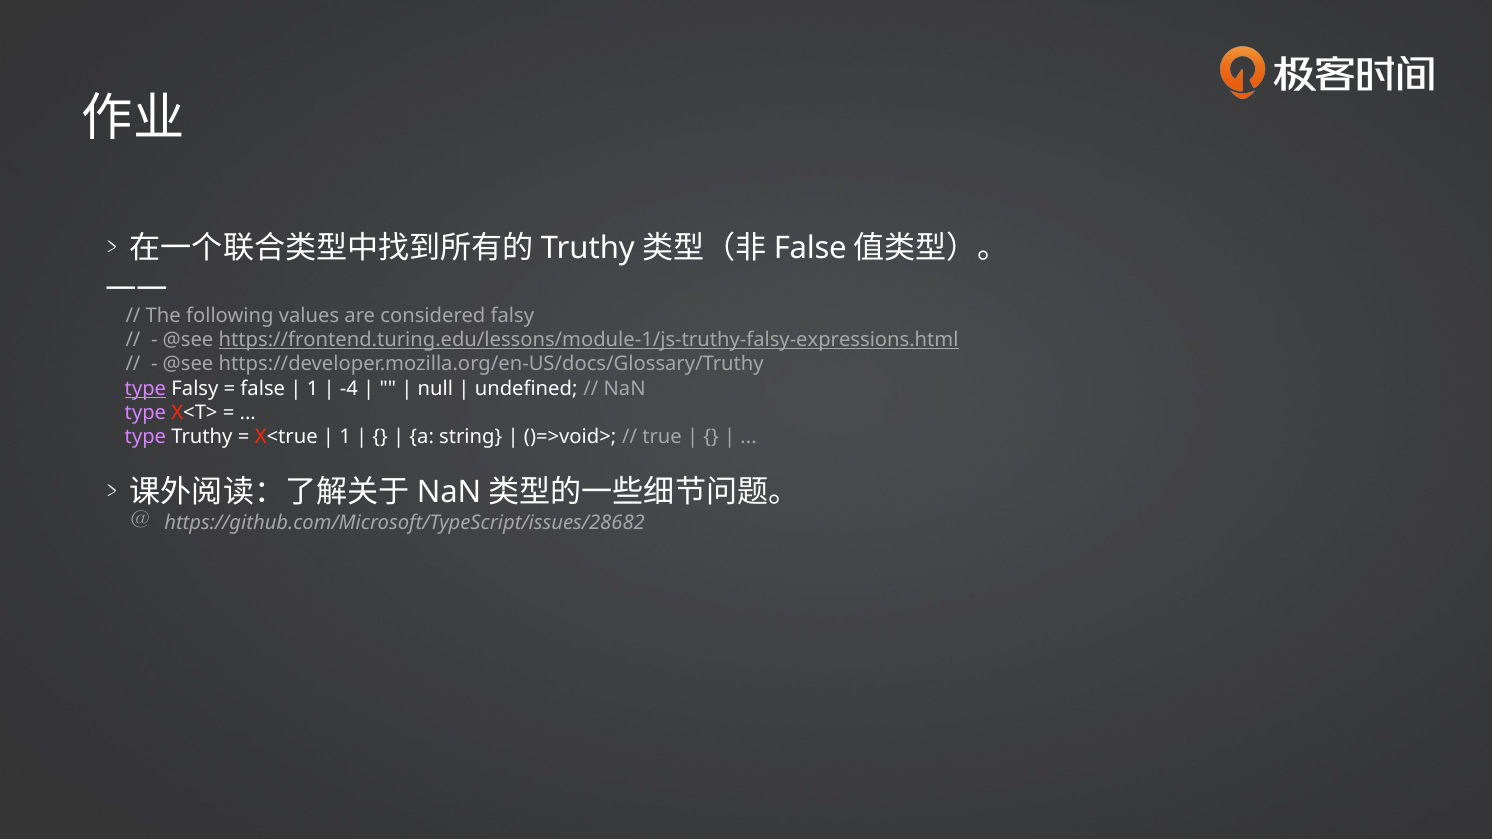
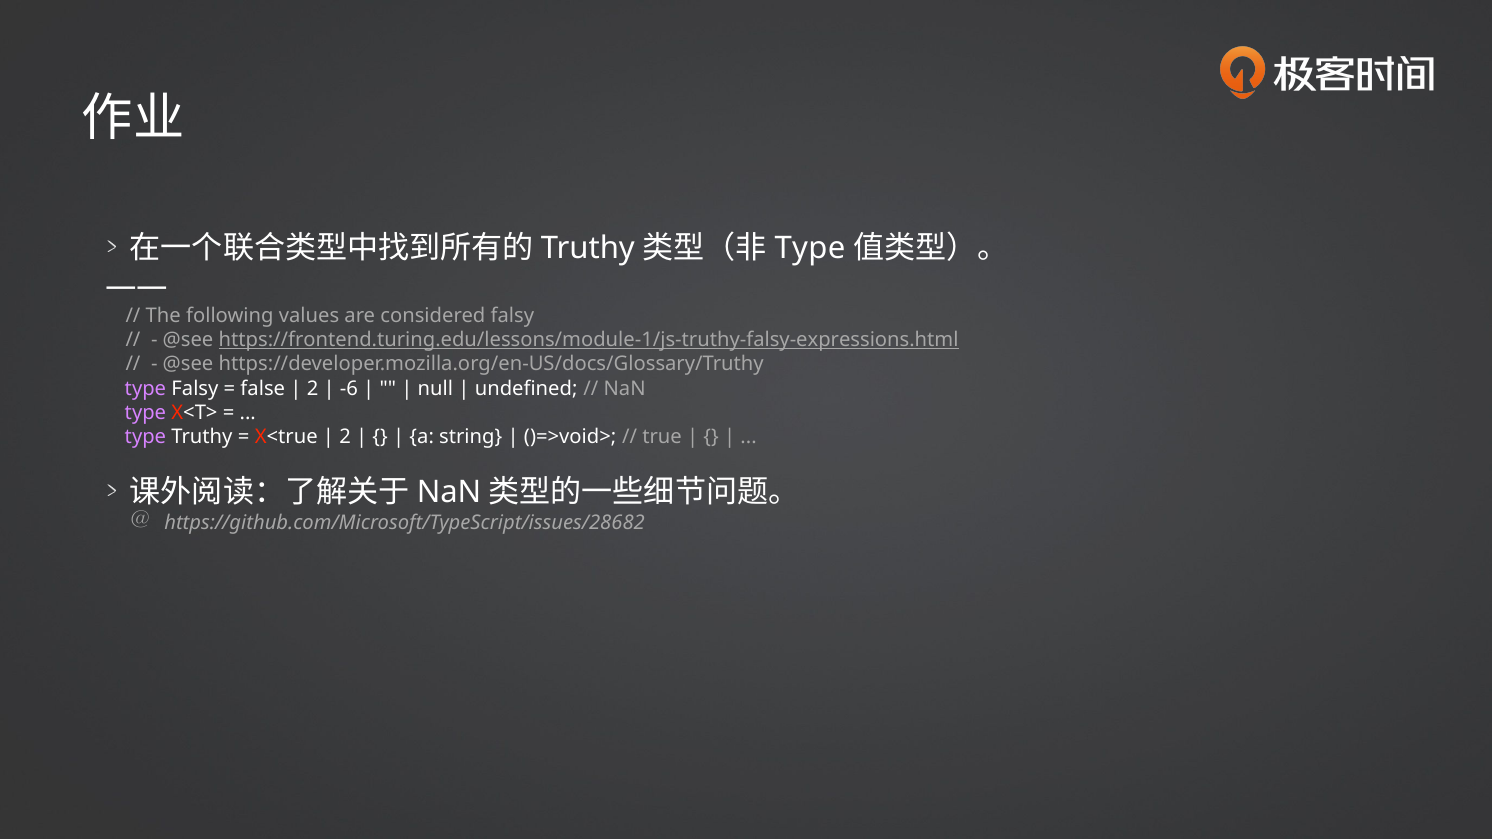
False at (810, 249): False -> Type
type at (145, 389) underline: present -> none
1 at (313, 389): 1 -> 2
-4: -4 -> -6
1 at (345, 437): 1 -> 2
